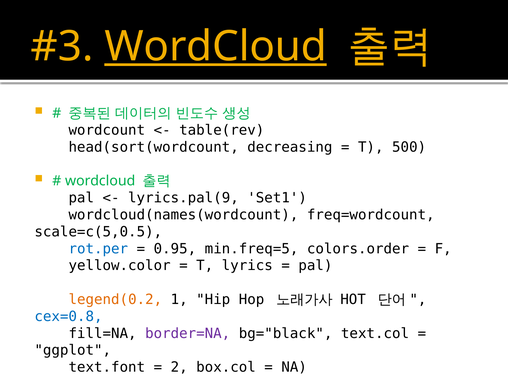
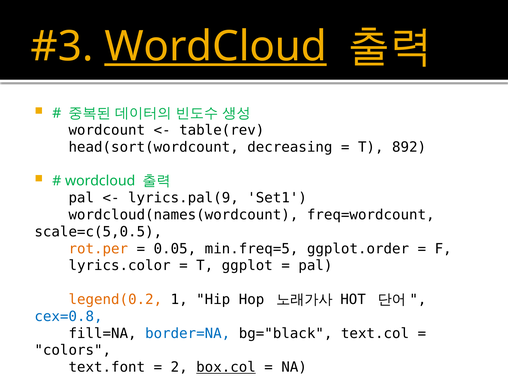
500: 500 -> 892
rot.per colour: blue -> orange
0.95: 0.95 -> 0.05
colors.order: colors.order -> ggplot.order
yellow.color: yellow.color -> lyrics.color
lyrics: lyrics -> ggplot
border=NA colour: purple -> blue
ggplot: ggplot -> colors
box.col underline: none -> present
